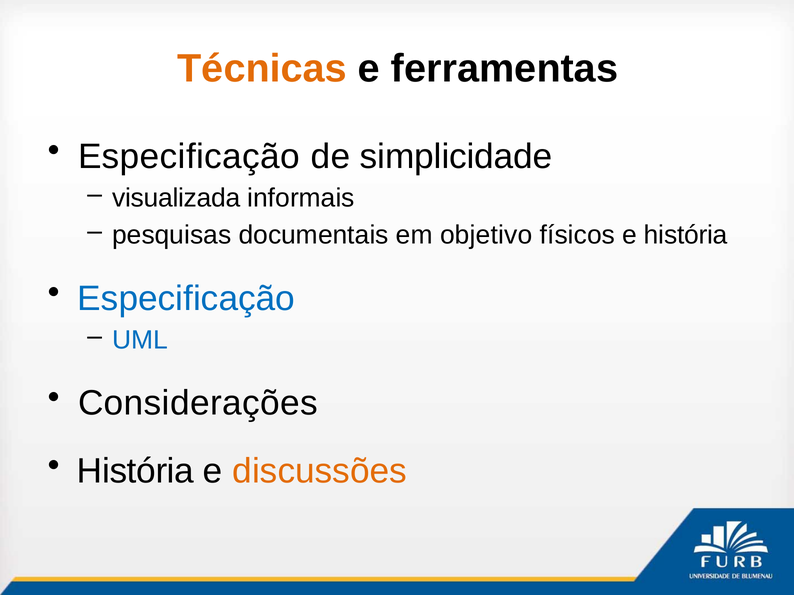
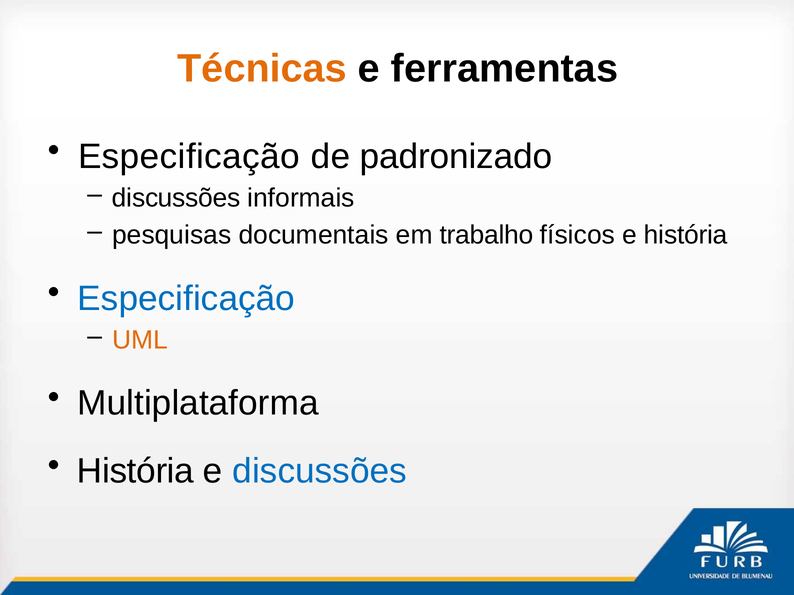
simplicidade: simplicidade -> padronizado
visualizada at (176, 198): visualizada -> discussões
objetivo: objetivo -> trabalho
UML colour: blue -> orange
Considerações: Considerações -> Multiplataforma
discussões at (320, 472) colour: orange -> blue
